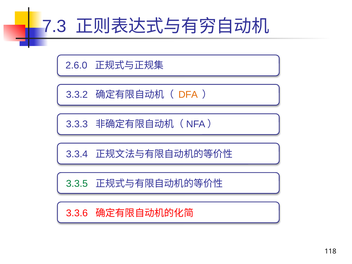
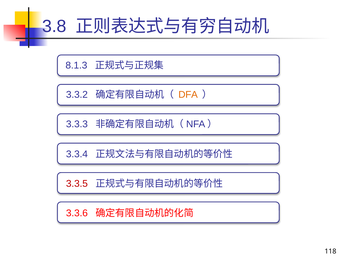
7.3: 7.3 -> 3.8
2.6.0: 2.6.0 -> 8.1.3
3.3.5 colour: green -> red
